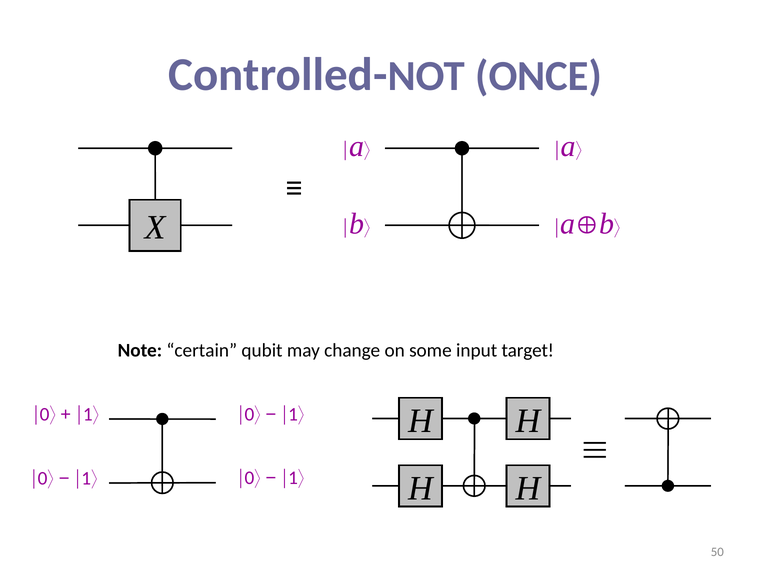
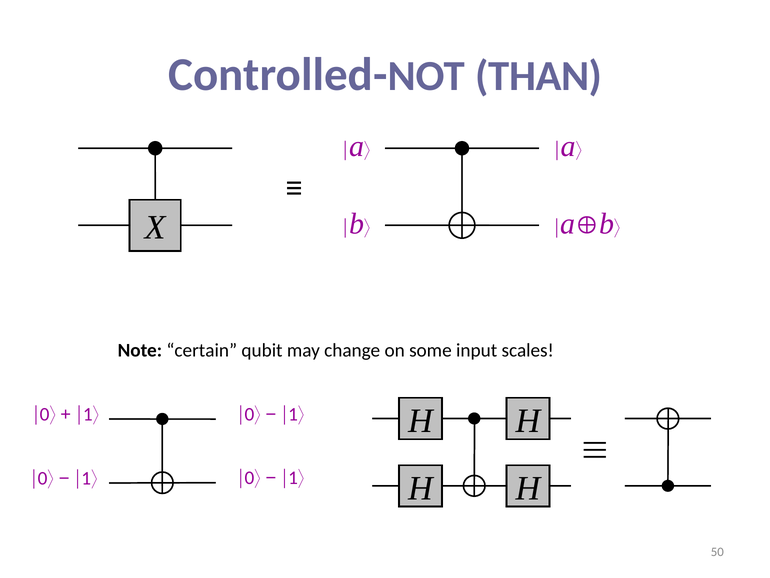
ONCE: ONCE -> THAN
target: target -> scales
